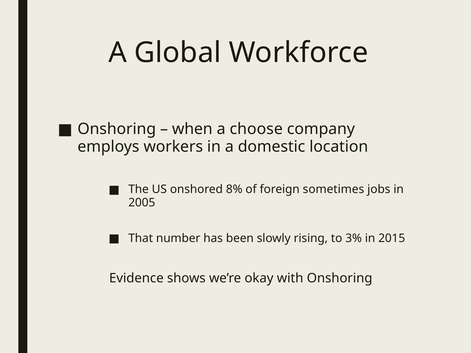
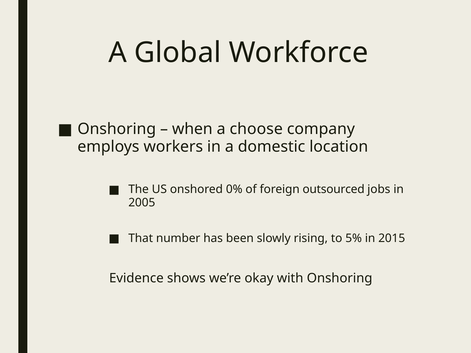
8%: 8% -> 0%
sometimes: sometimes -> outsourced
3%: 3% -> 5%
